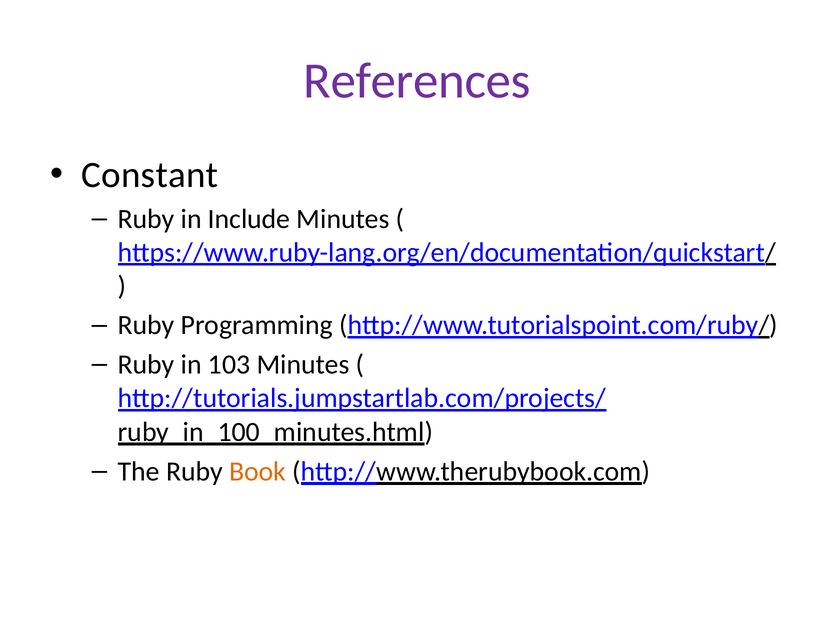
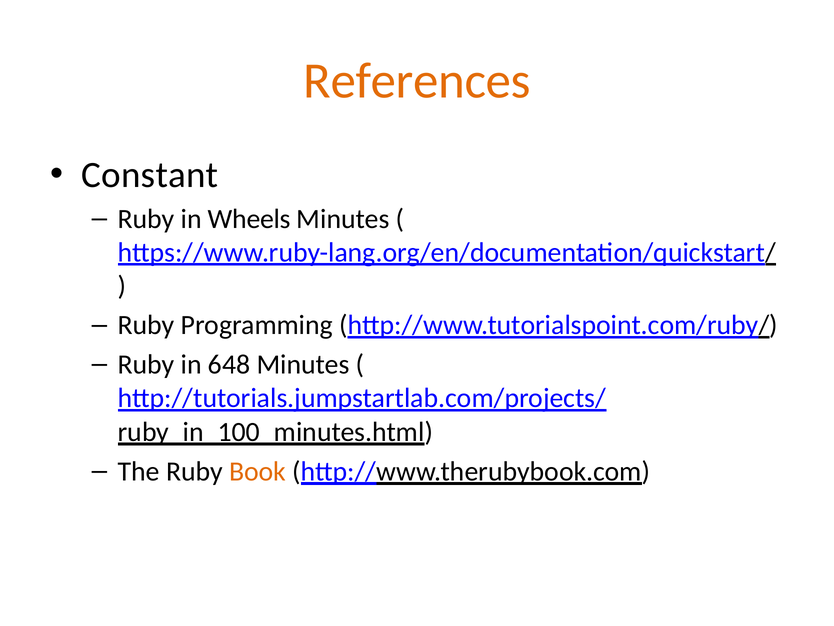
References colour: purple -> orange
Include: Include -> Wheels
103: 103 -> 648
